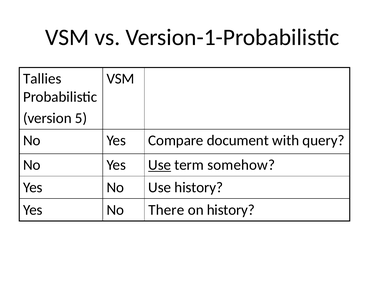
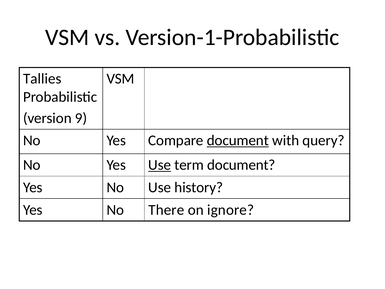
5: 5 -> 9
document at (238, 140) underline: none -> present
term somehow: somehow -> document
on history: history -> ignore
